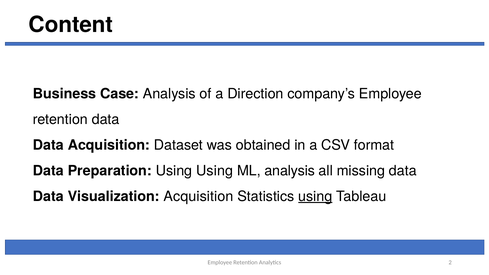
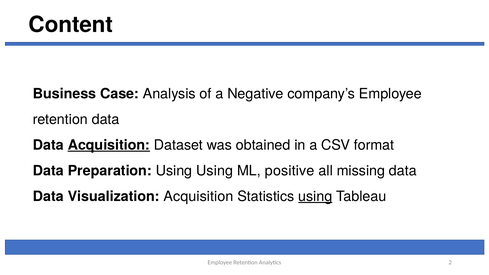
Direction: Direction -> Negative
Acquisition at (109, 145) underline: none -> present
ML analysis: analysis -> positive
